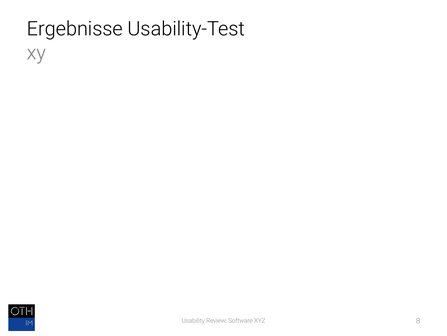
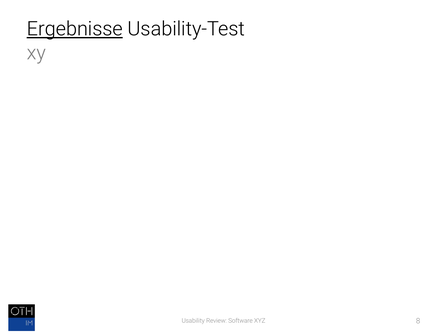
Ergebnisse underline: none -> present
